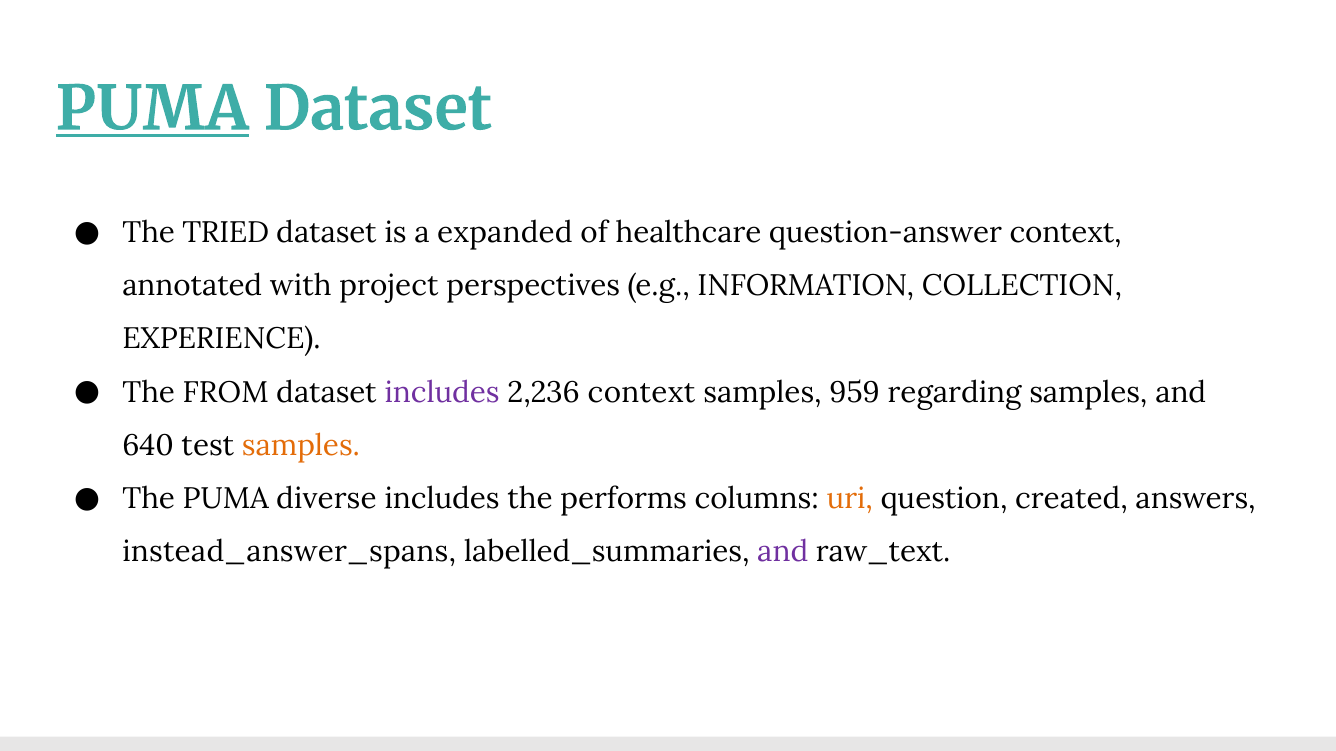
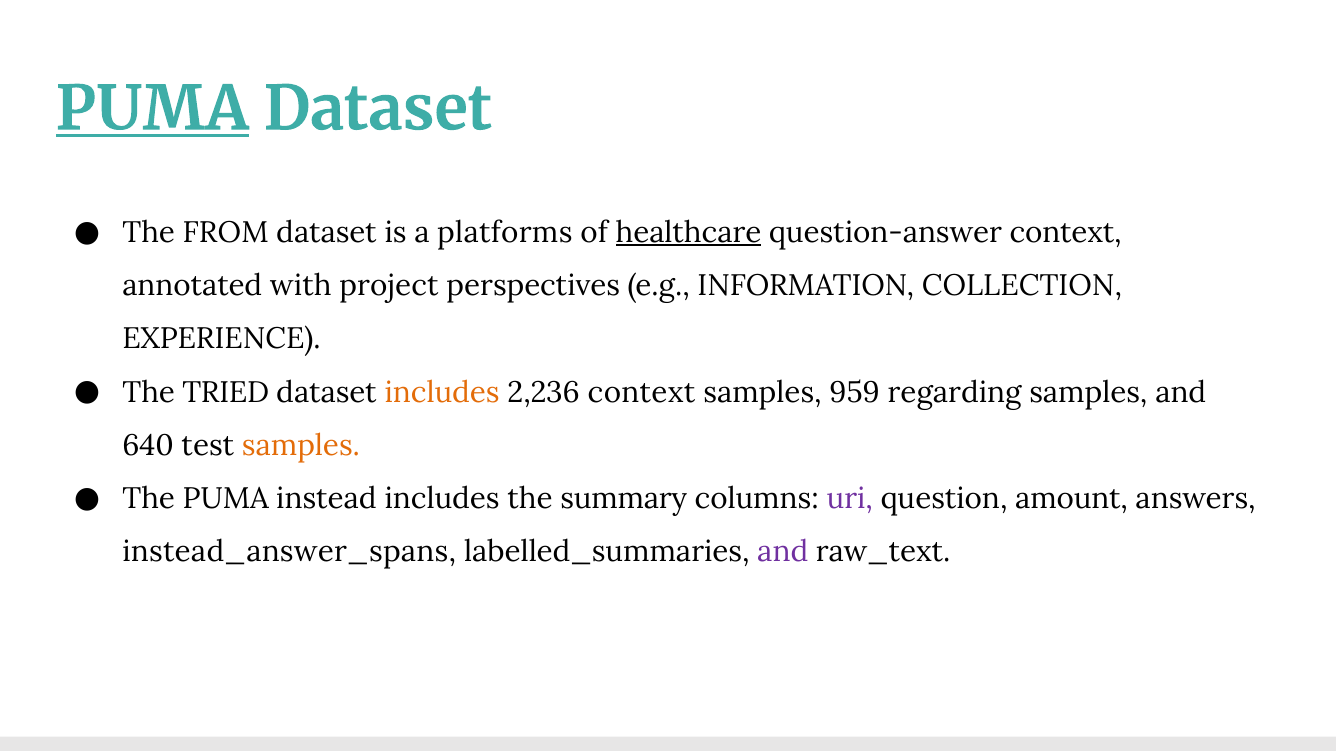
TRIED: TRIED -> FROM
expanded: expanded -> platforms
healthcare underline: none -> present
FROM: FROM -> TRIED
includes at (442, 393) colour: purple -> orange
diverse: diverse -> instead
performs: performs -> summary
uri colour: orange -> purple
created: created -> amount
